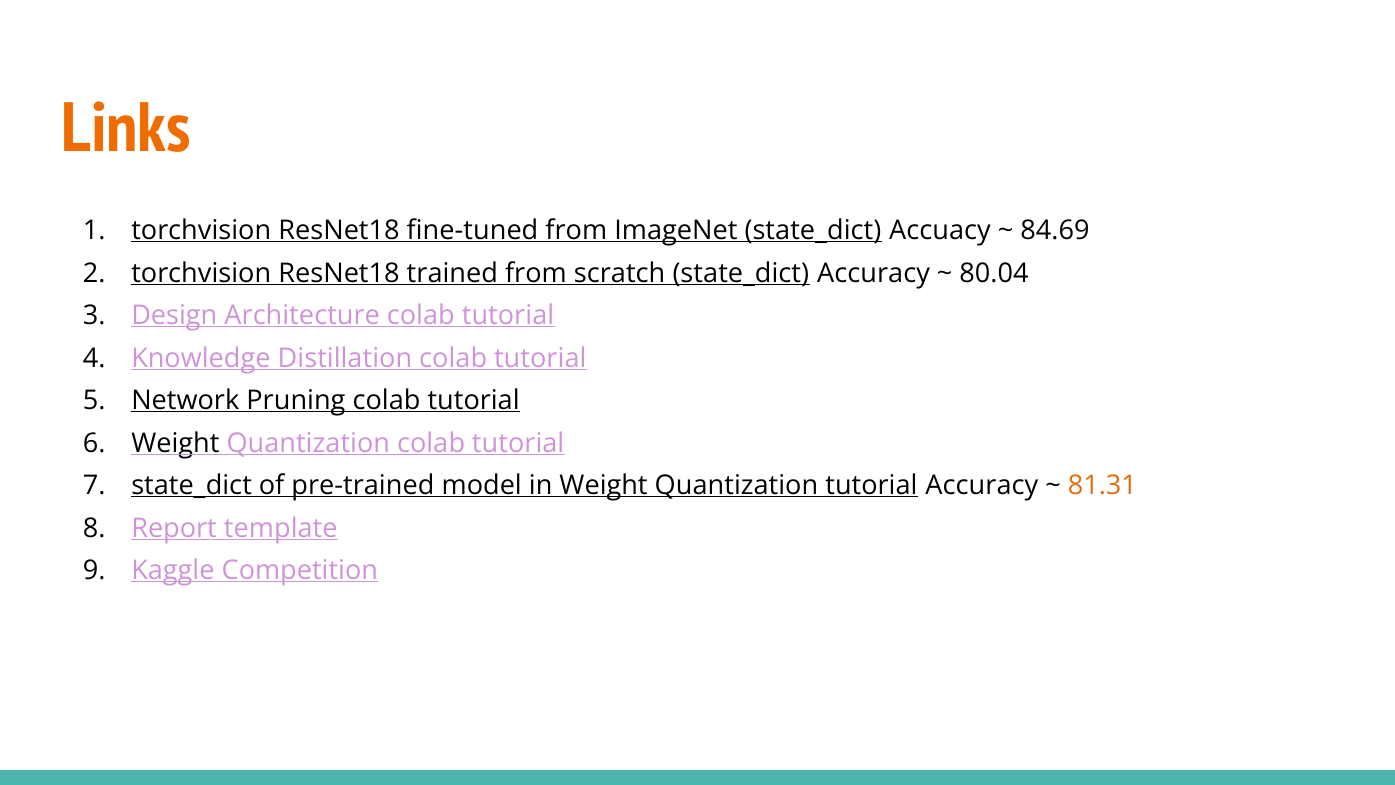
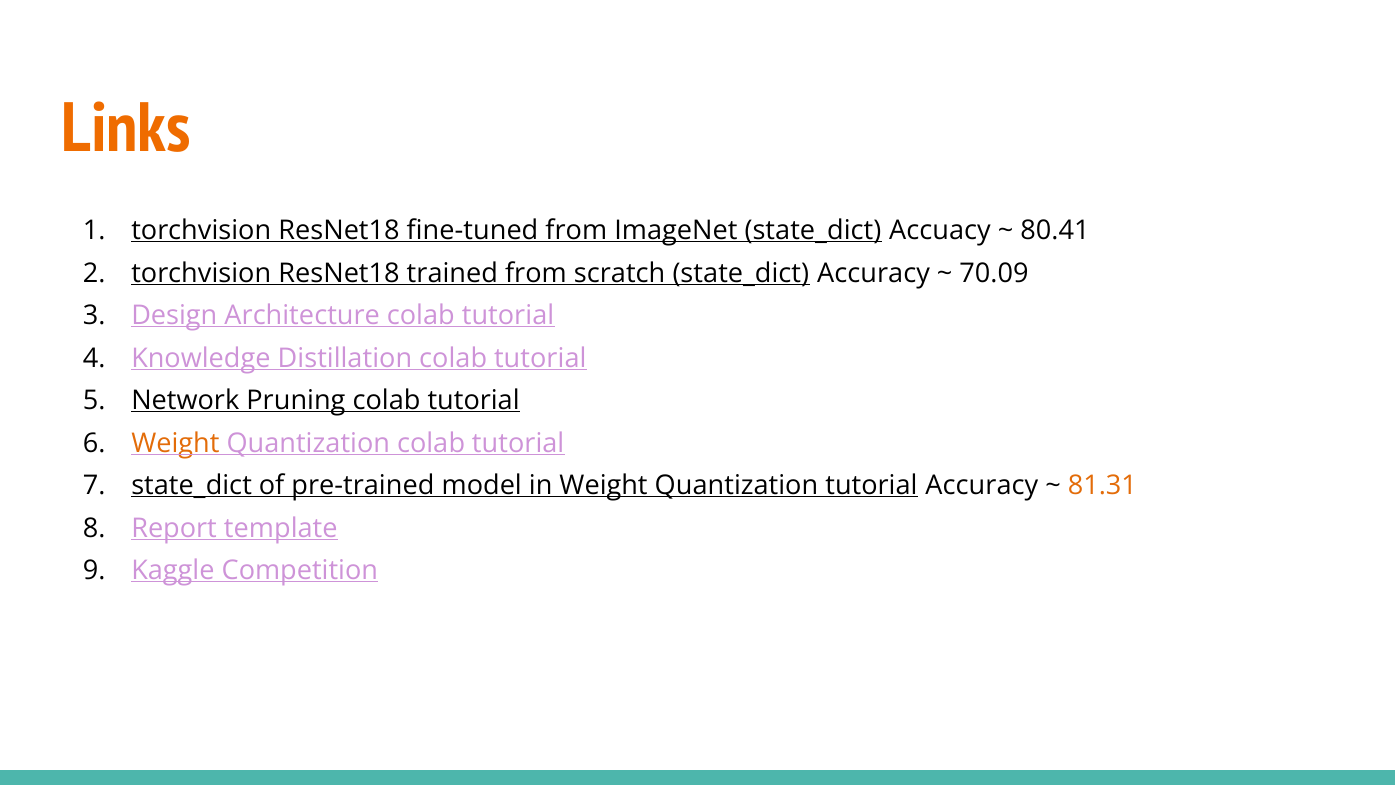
84.69: 84.69 -> 80.41
80.04: 80.04 -> 70.09
Weight at (175, 443) colour: black -> orange
